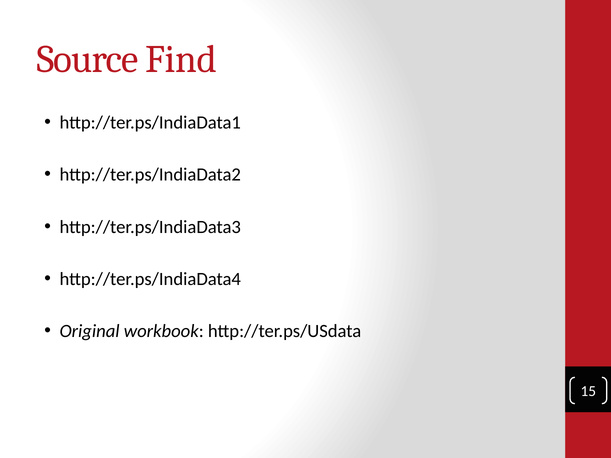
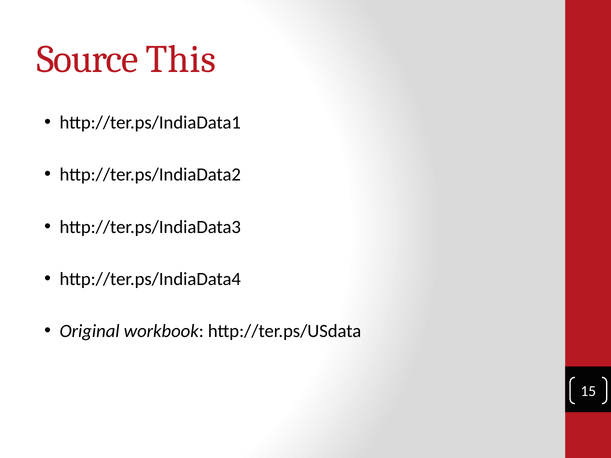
Find: Find -> This
